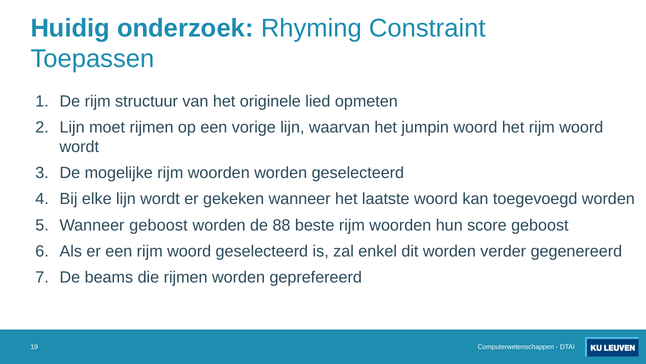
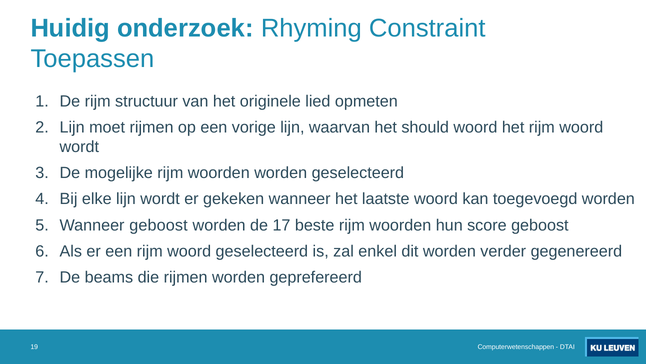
jumpin: jumpin -> should
88: 88 -> 17
